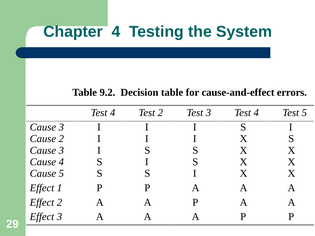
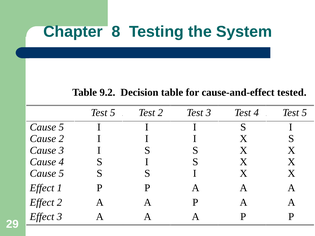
Chapter 4: 4 -> 8
errors: errors -> tested
4 at (113, 113): 4 -> 5
3 at (61, 127): 3 -> 5
